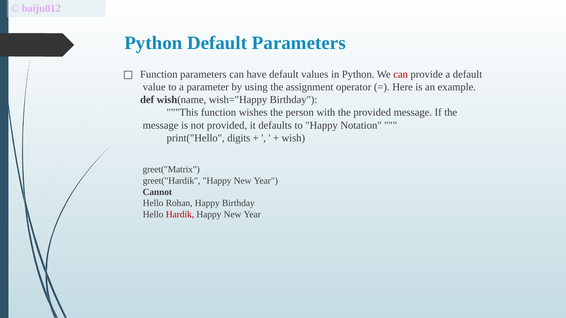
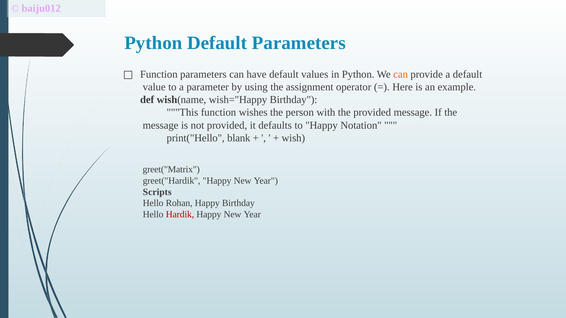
can at (401, 74) colour: red -> orange
digits: digits -> blank
Cannot: Cannot -> Scripts
